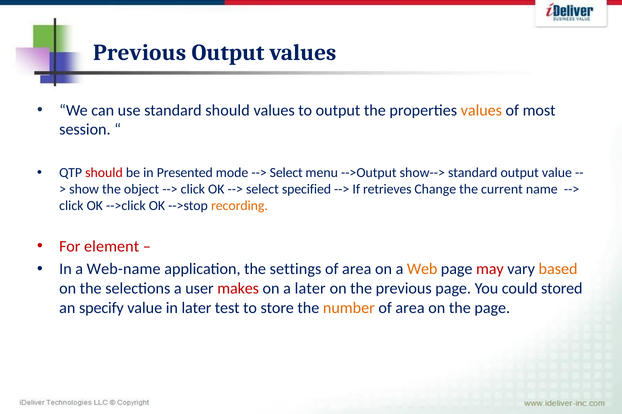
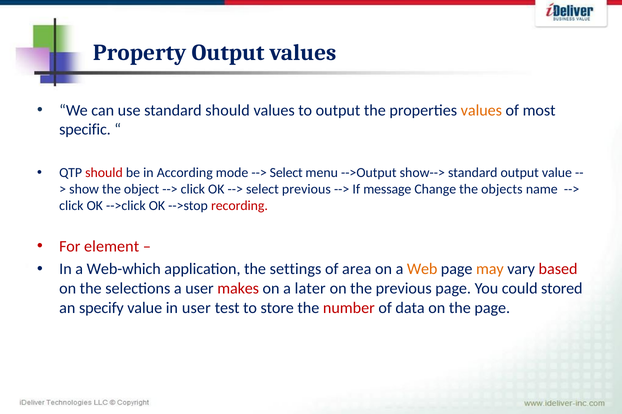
Previous at (140, 53): Previous -> Property
session: session -> specific
Presented: Presented -> According
select specified: specified -> previous
retrieves: retrieves -> message
current: current -> objects
recording colour: orange -> red
Web-name: Web-name -> Web-which
may colour: red -> orange
based colour: orange -> red
in later: later -> user
number colour: orange -> red
area at (410, 308): area -> data
